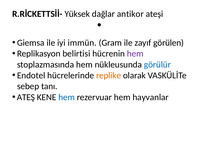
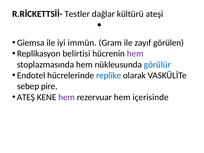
Yüksek: Yüksek -> Testler
antikor: antikor -> kültürü
replike colour: orange -> blue
tanı: tanı -> pire
hem at (67, 97) colour: blue -> purple
hayvanlar: hayvanlar -> içerisinde
